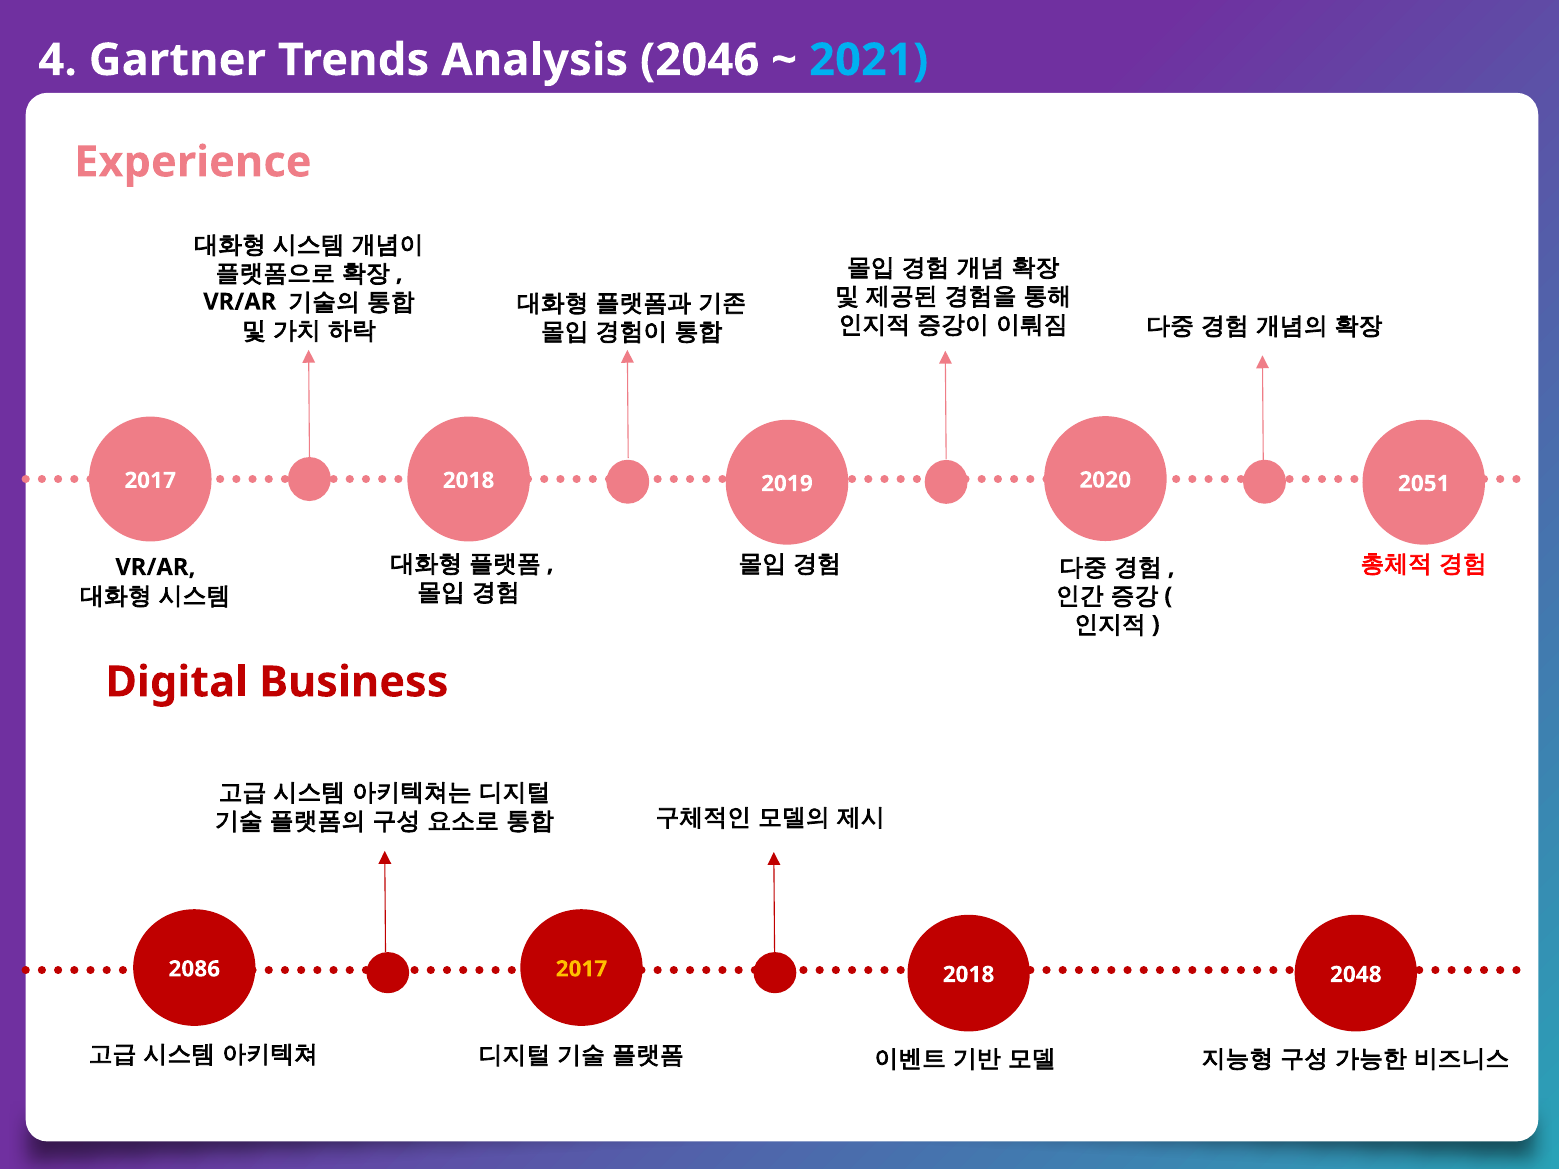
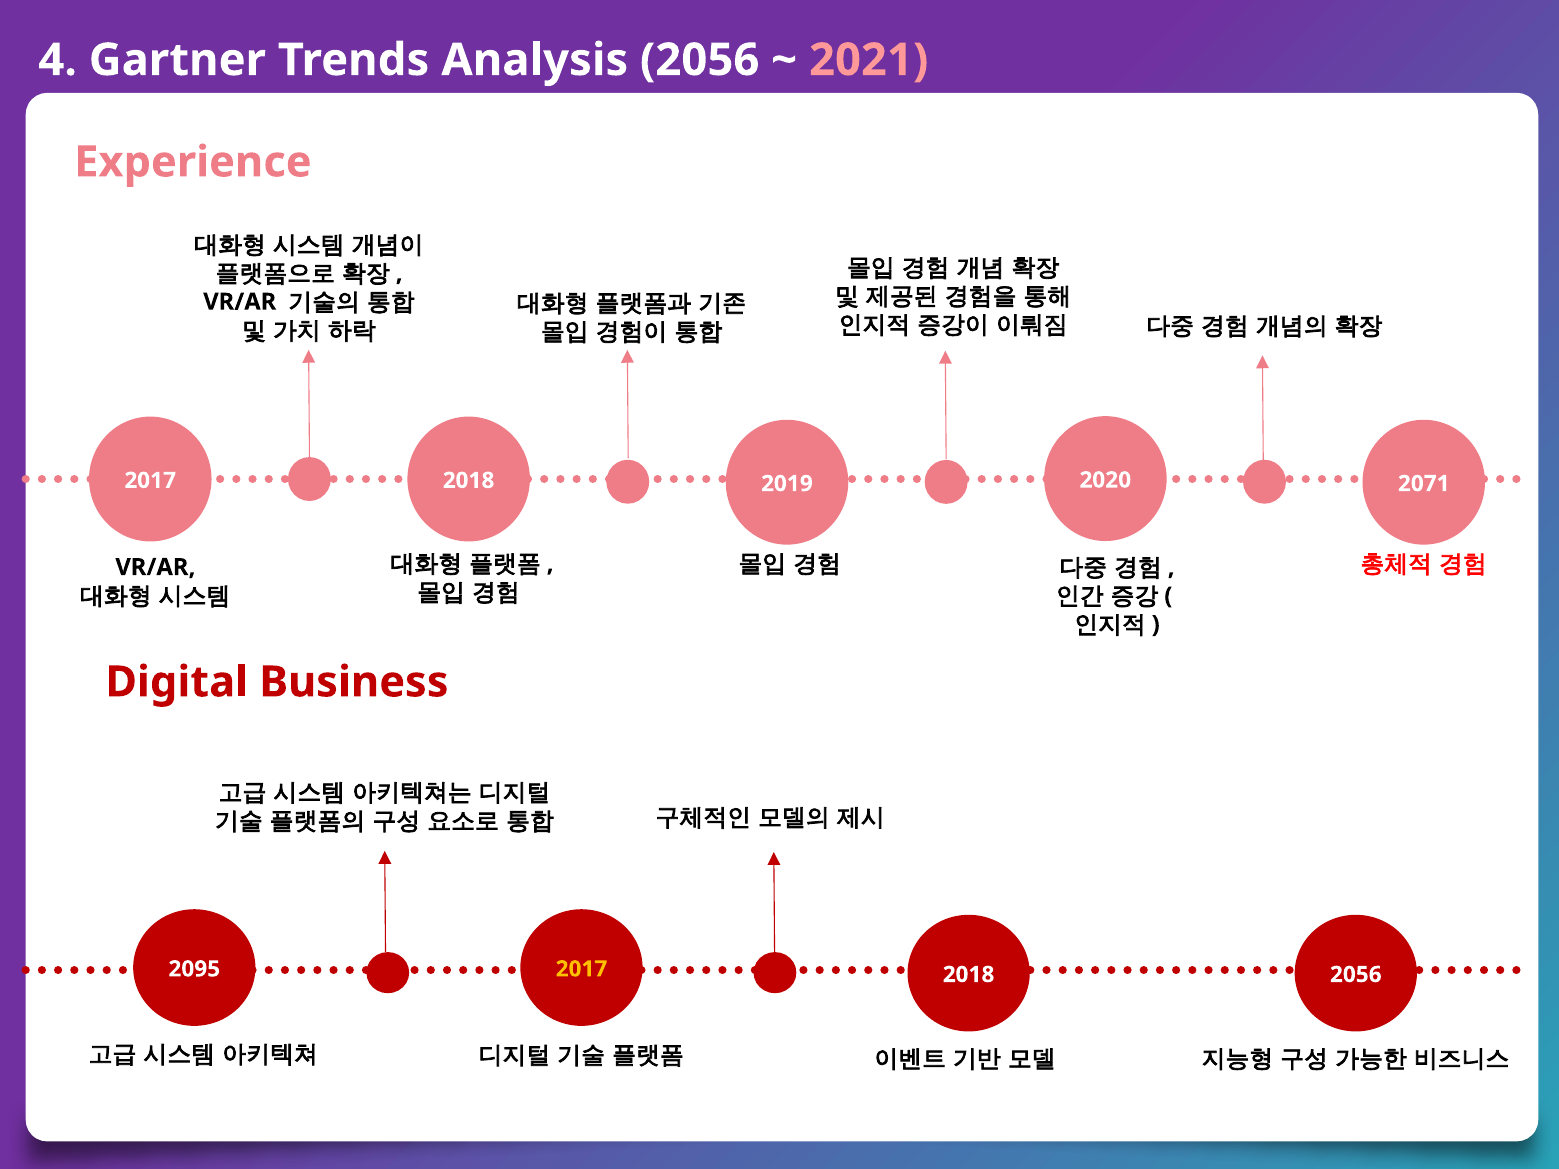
Analysis 2046: 2046 -> 2056
2021 colour: light blue -> pink
2051: 2051 -> 2071
2086: 2086 -> 2095
2018 2048: 2048 -> 2056
